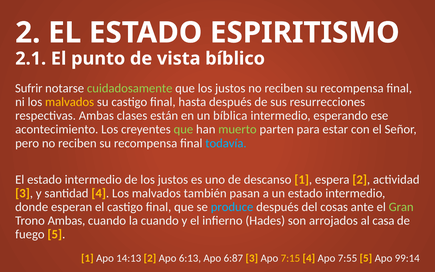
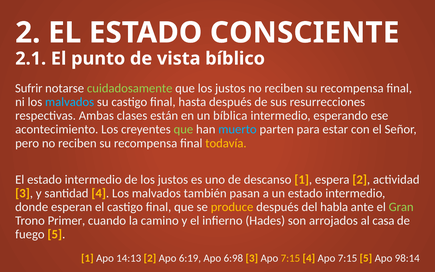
ESPIRITISMO: ESPIRITISMO -> CONSCIENTE
malvados at (70, 102) colour: yellow -> light blue
muerto colour: light green -> light blue
todavía colour: light blue -> yellow
produce colour: light blue -> yellow
cosas: cosas -> habla
Trono Ambas: Ambas -> Primer
la cuando: cuando -> camino
6:13: 6:13 -> 6:19
6:87: 6:87 -> 6:98
4 Apo 7:55: 7:55 -> 7:15
99:14: 99:14 -> 98:14
